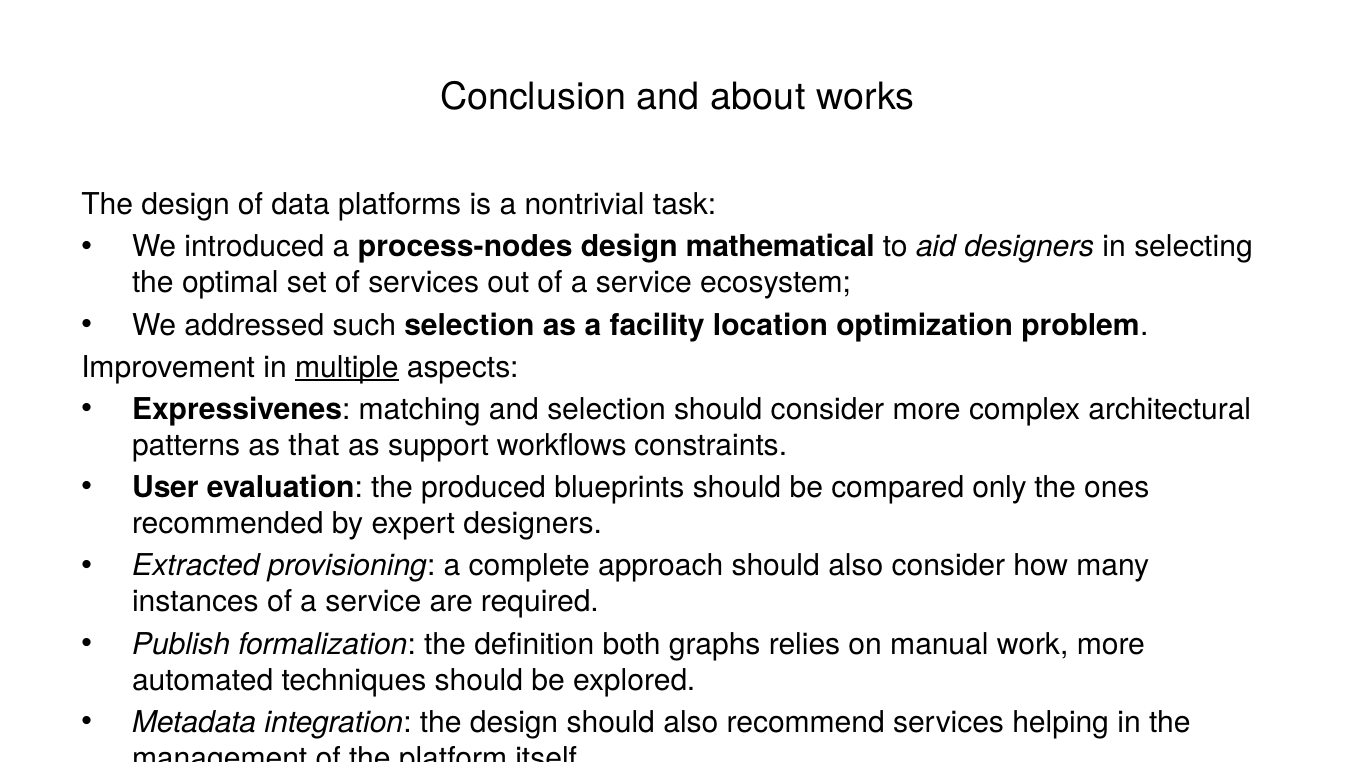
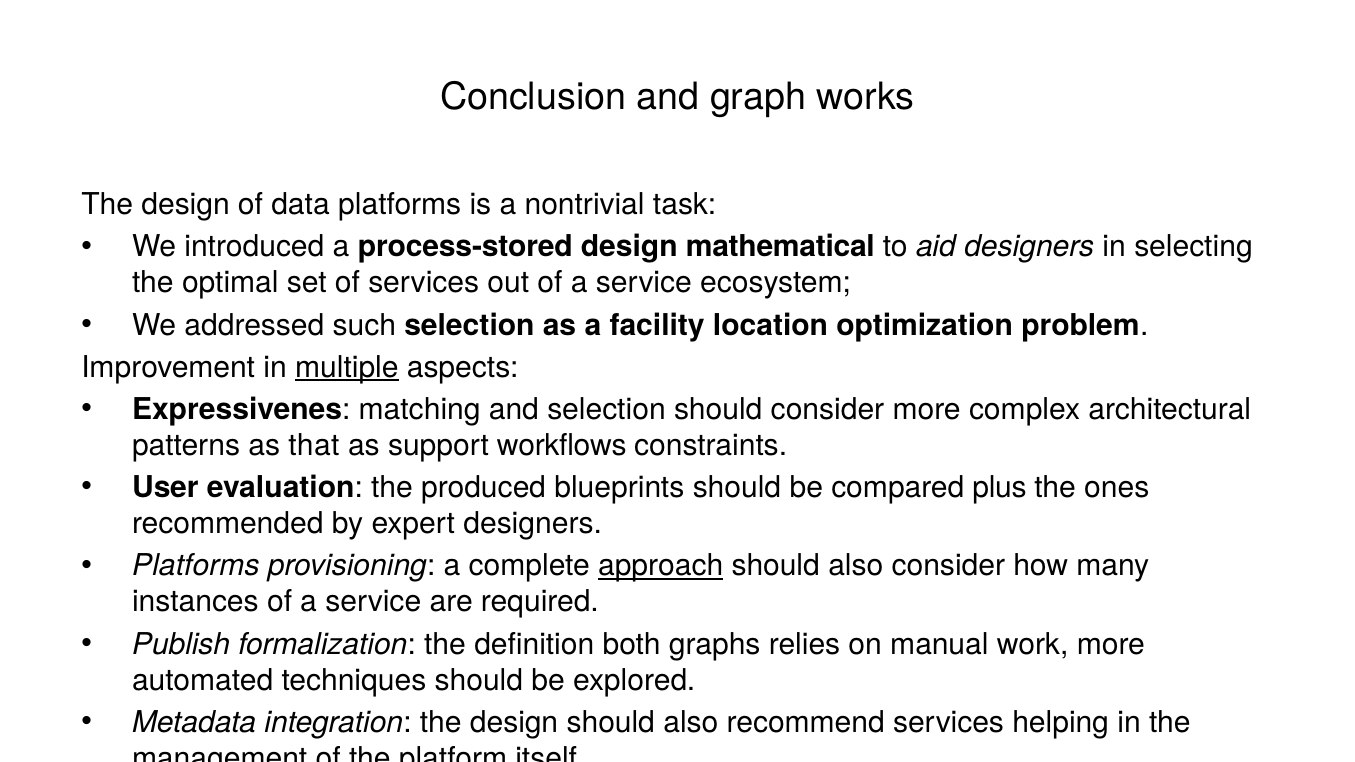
about: about -> graph
process-nodes: process-nodes -> process-stored
only: only -> plus
Extracted at (196, 566): Extracted -> Platforms
approach underline: none -> present
